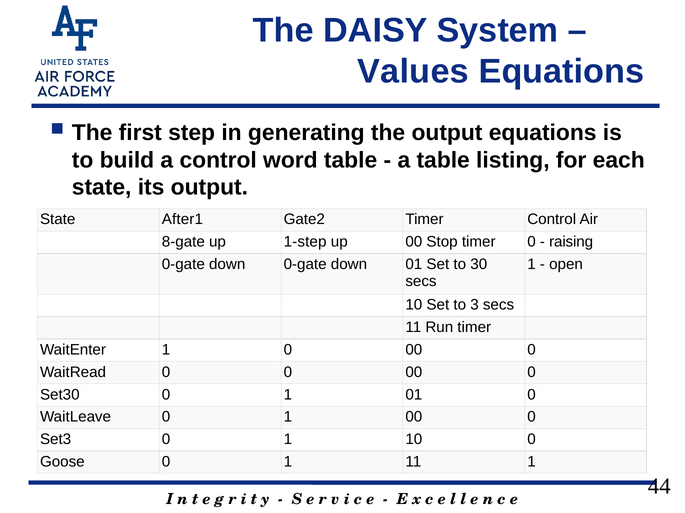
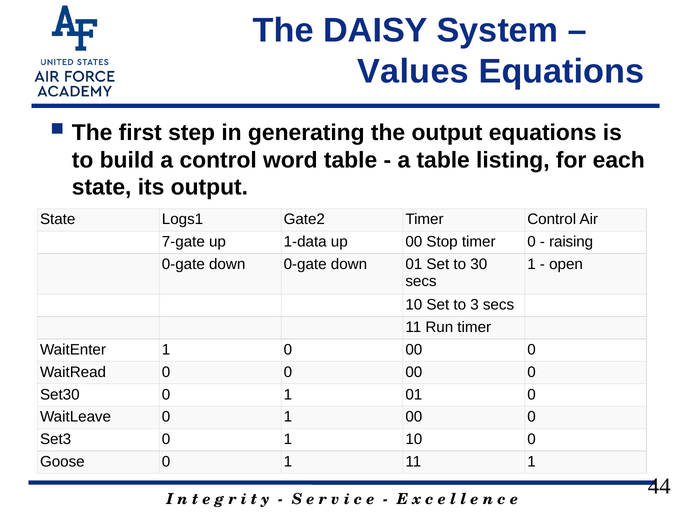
After1: After1 -> Logs1
8-gate: 8-gate -> 7-gate
1-step: 1-step -> 1-data
